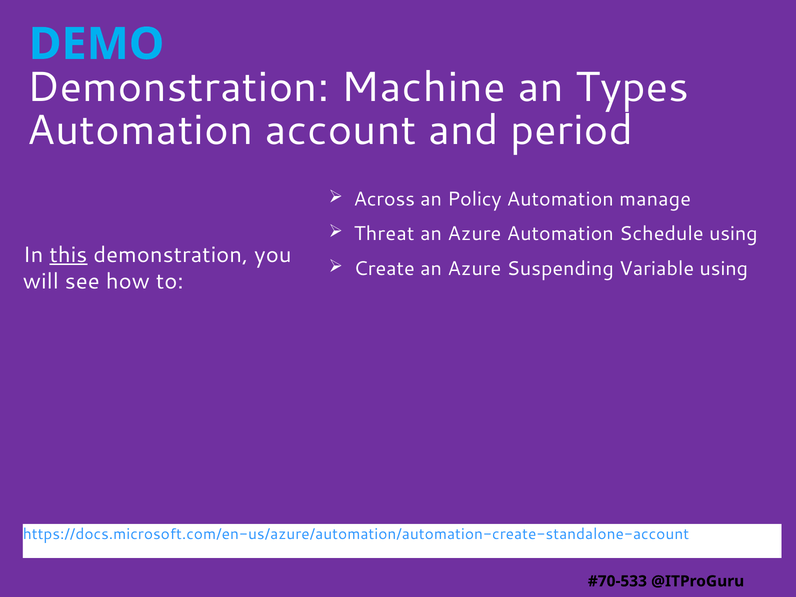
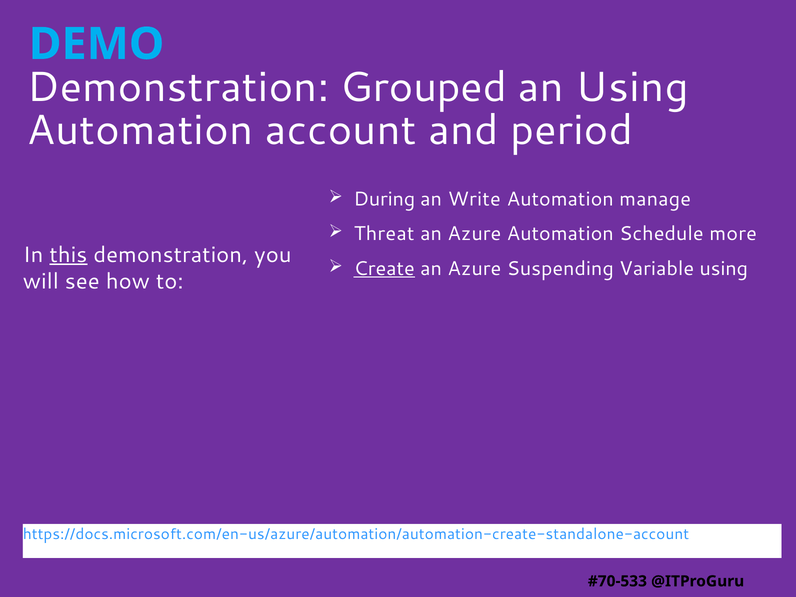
Machine: Machine -> Grouped
an Types: Types -> Using
Across: Across -> During
Policy: Policy -> Write
Schedule using: using -> more
Create underline: none -> present
